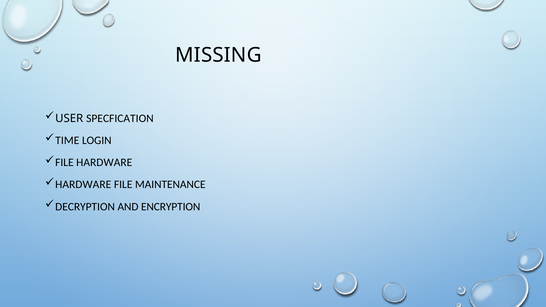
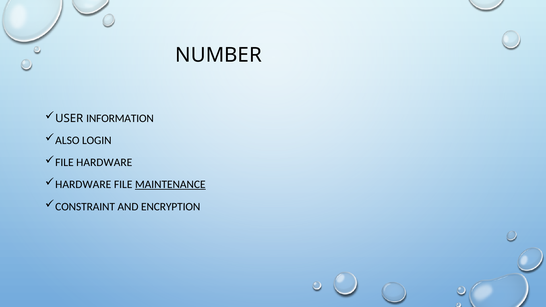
MISSING: MISSING -> NUMBER
SPECFICATION: SPECFICATION -> INFORMATION
TIME: TIME -> ALSO
MAINTENANCE underline: none -> present
DECRYPTION: DECRYPTION -> CONSTRAINT
